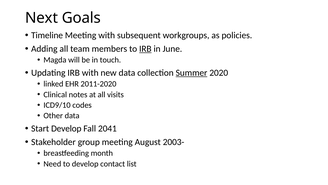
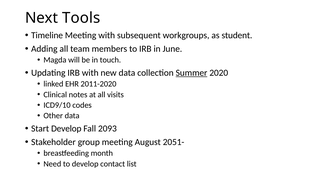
Goals: Goals -> Tools
policies: policies -> student
IRB at (145, 49) underline: present -> none
2041: 2041 -> 2093
2003-: 2003- -> 2051-
